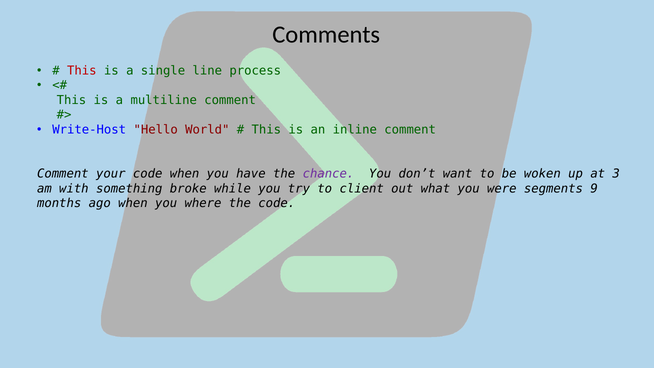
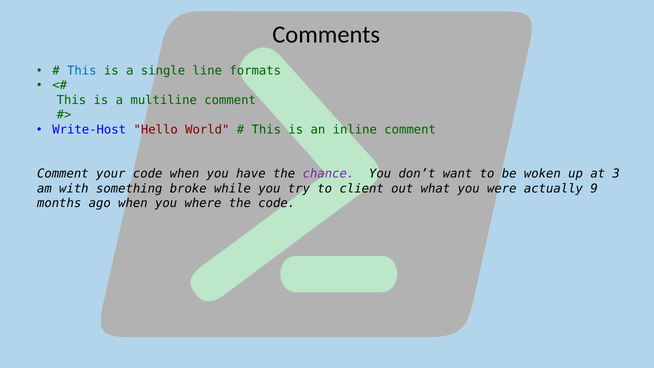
This at (82, 71) colour: red -> blue
process: process -> formats
segments: segments -> actually
